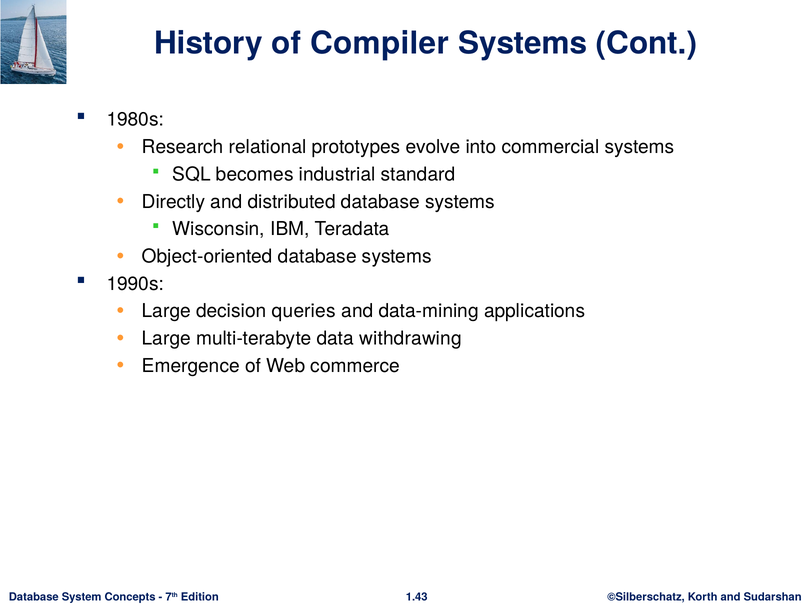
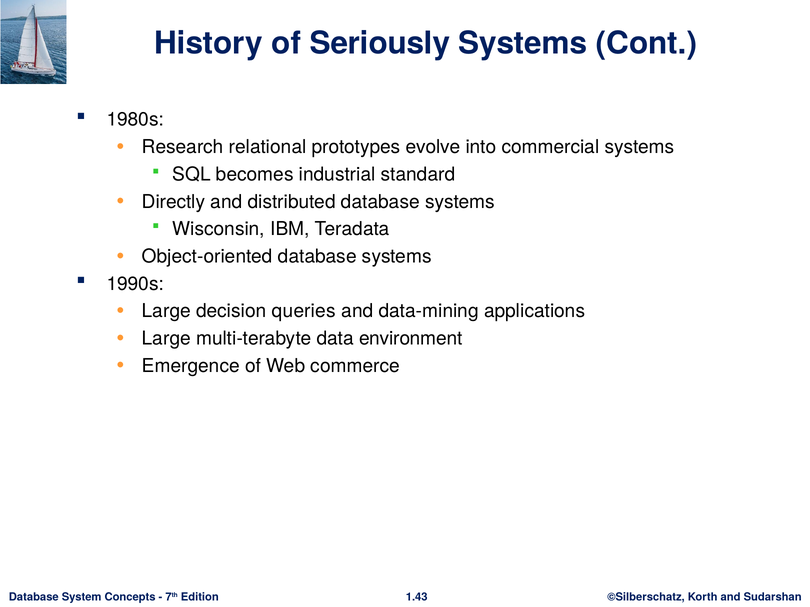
Compiler: Compiler -> Seriously
withdrawing: withdrawing -> environment
